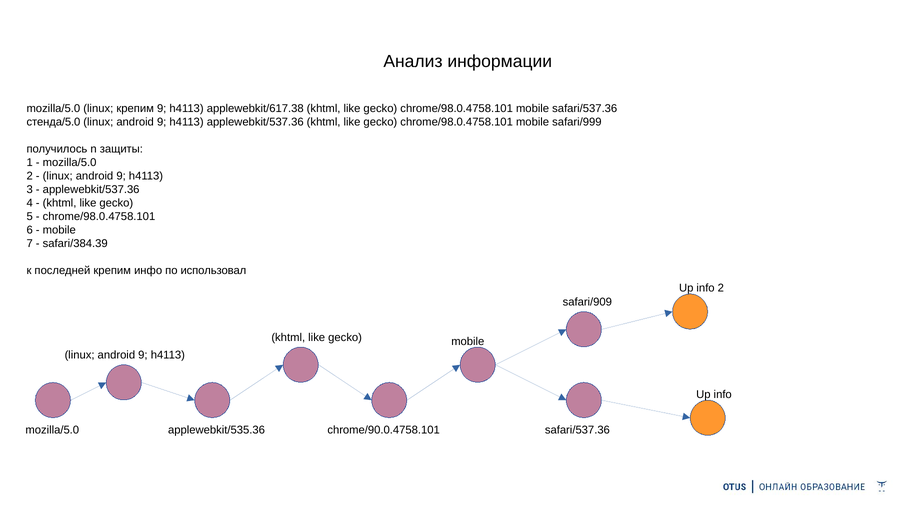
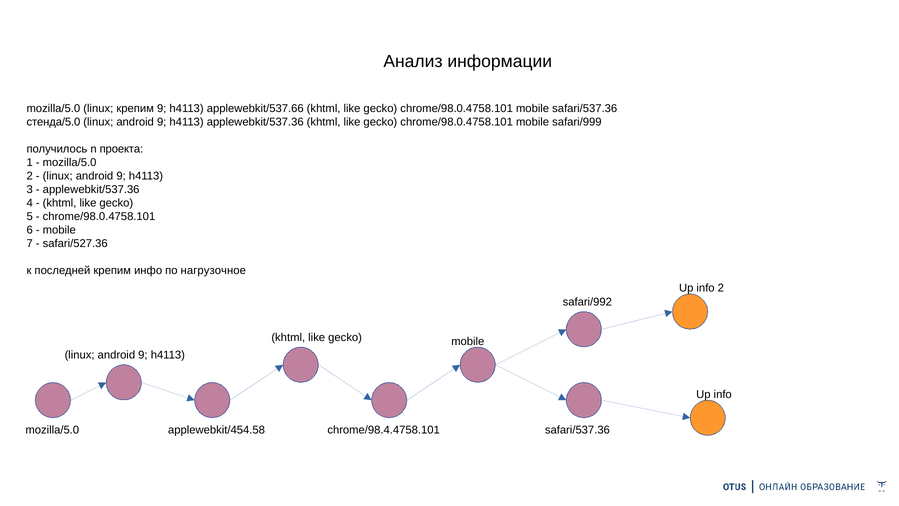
applewebkit/617.38: applewebkit/617.38 -> applewebkit/537.66
защиты: защиты -> проекта
safari/384.39: safari/384.39 -> safari/527.36
использовал: использовал -> нагрузочное
safari/909: safari/909 -> safari/992
applewebkit/535.36: applewebkit/535.36 -> applewebkit/454.58
chrome/90.0.4758.101: chrome/90.0.4758.101 -> chrome/98.4.4758.101
